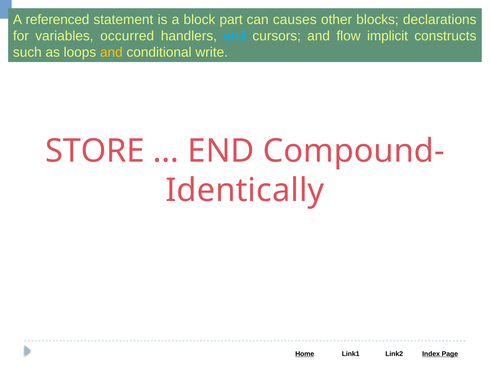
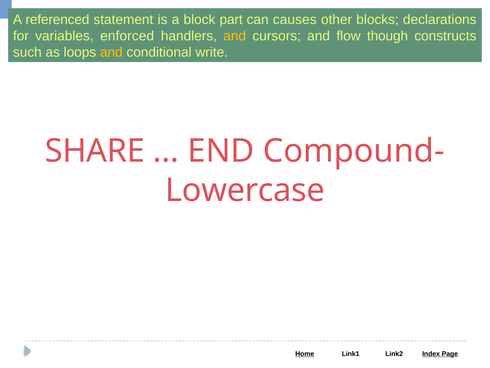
occurred: occurred -> enforced
and at (235, 36) colour: light blue -> yellow
implicit: implicit -> though
STORE: STORE -> SHARE
Identically: Identically -> Lowercase
